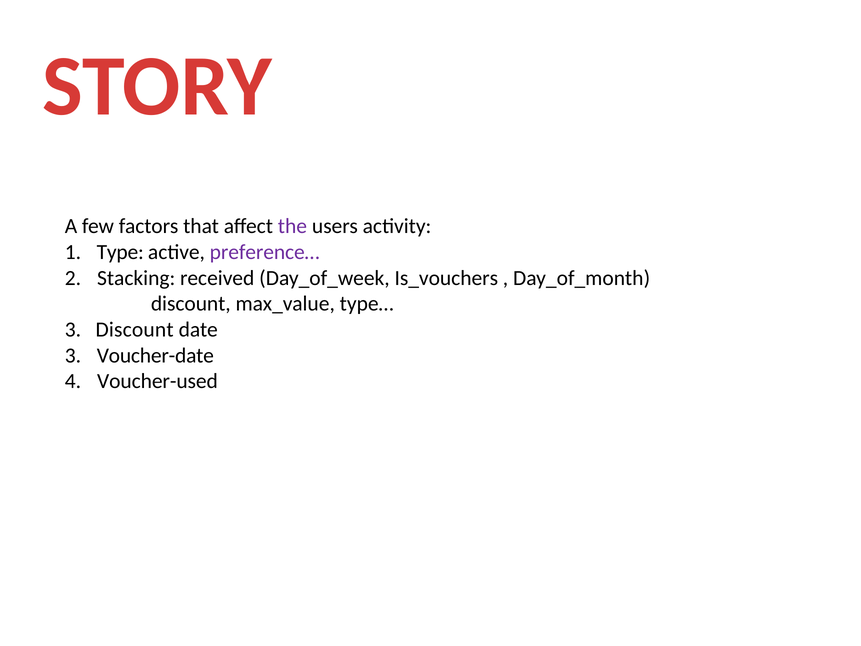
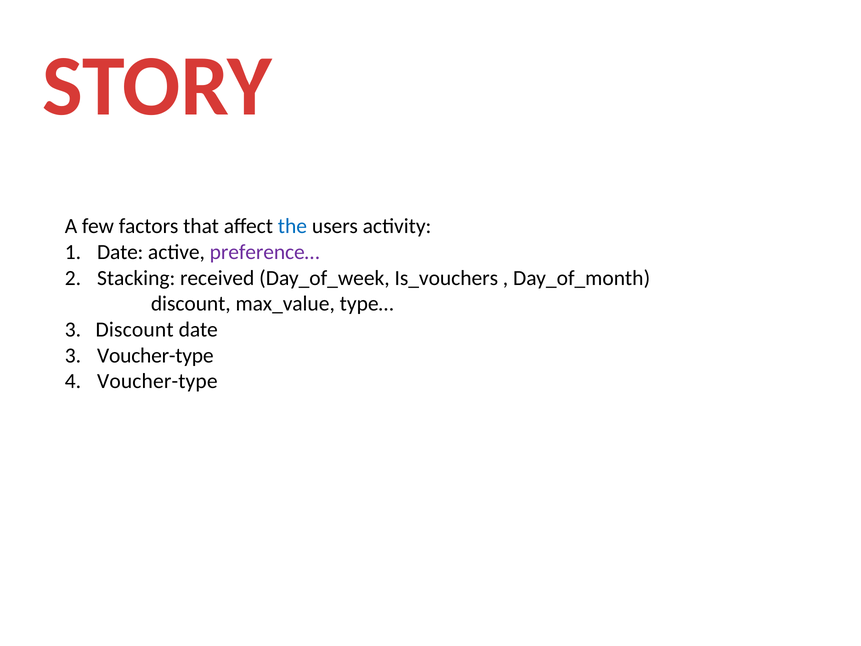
the colour: purple -> blue
Type at (120, 252): Type -> Date
3 Voucher-date: Voucher-date -> Voucher-type
Voucher-used at (157, 381): Voucher-used -> Voucher-type
